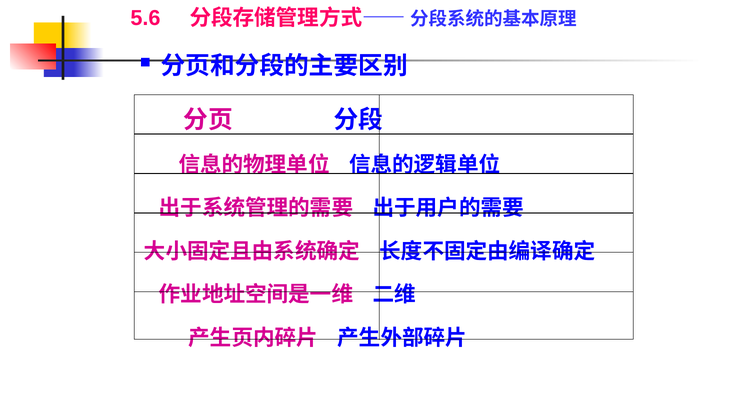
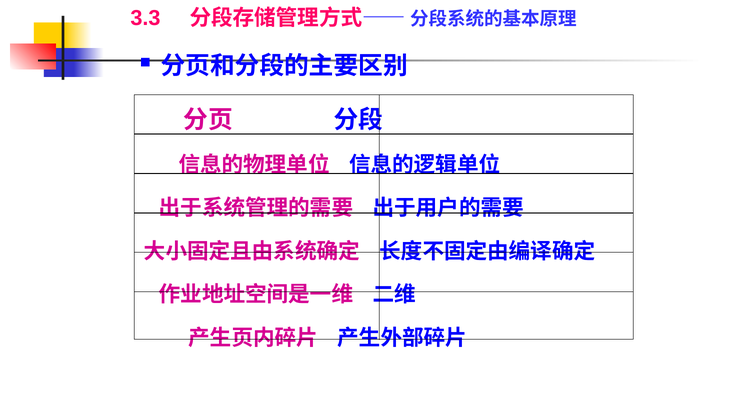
5.6: 5.6 -> 3.3
